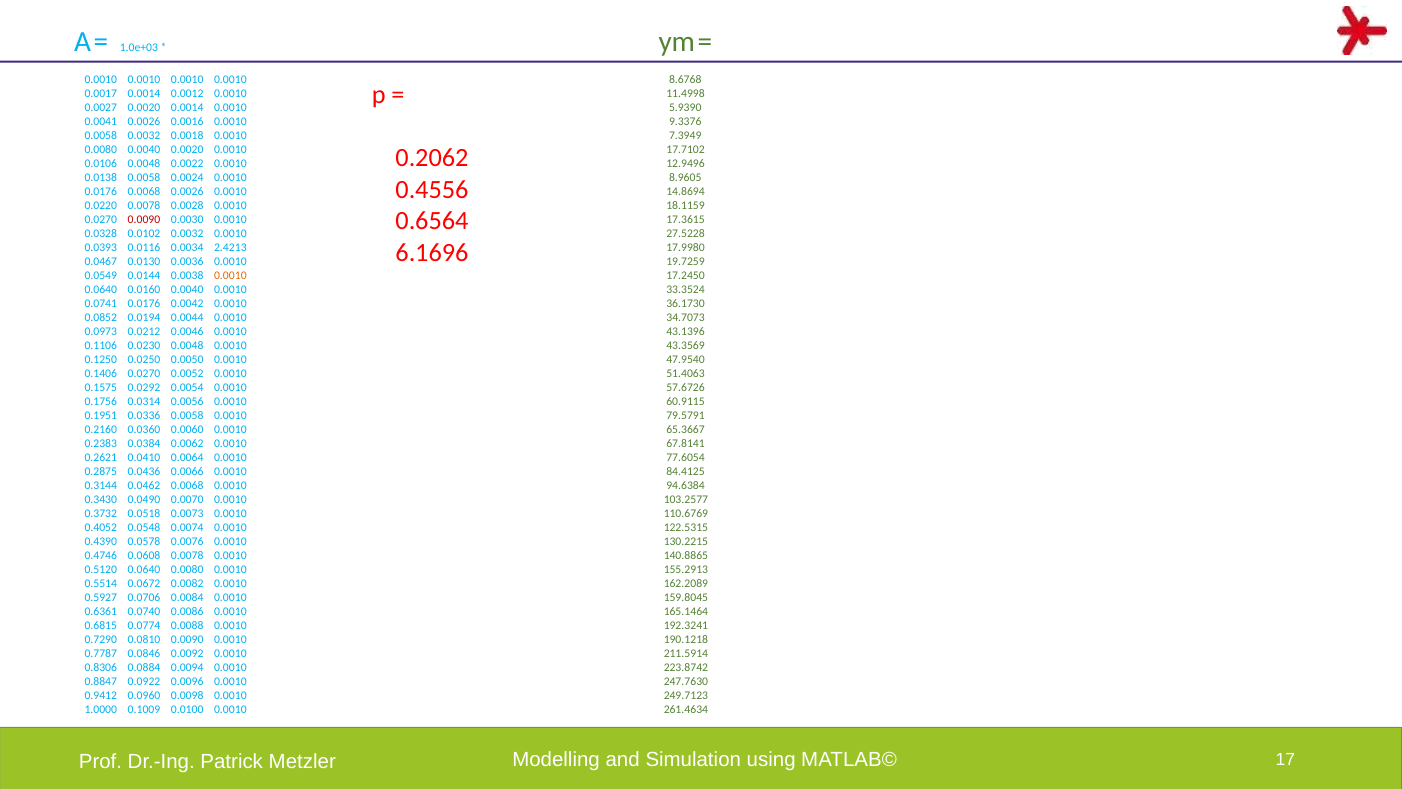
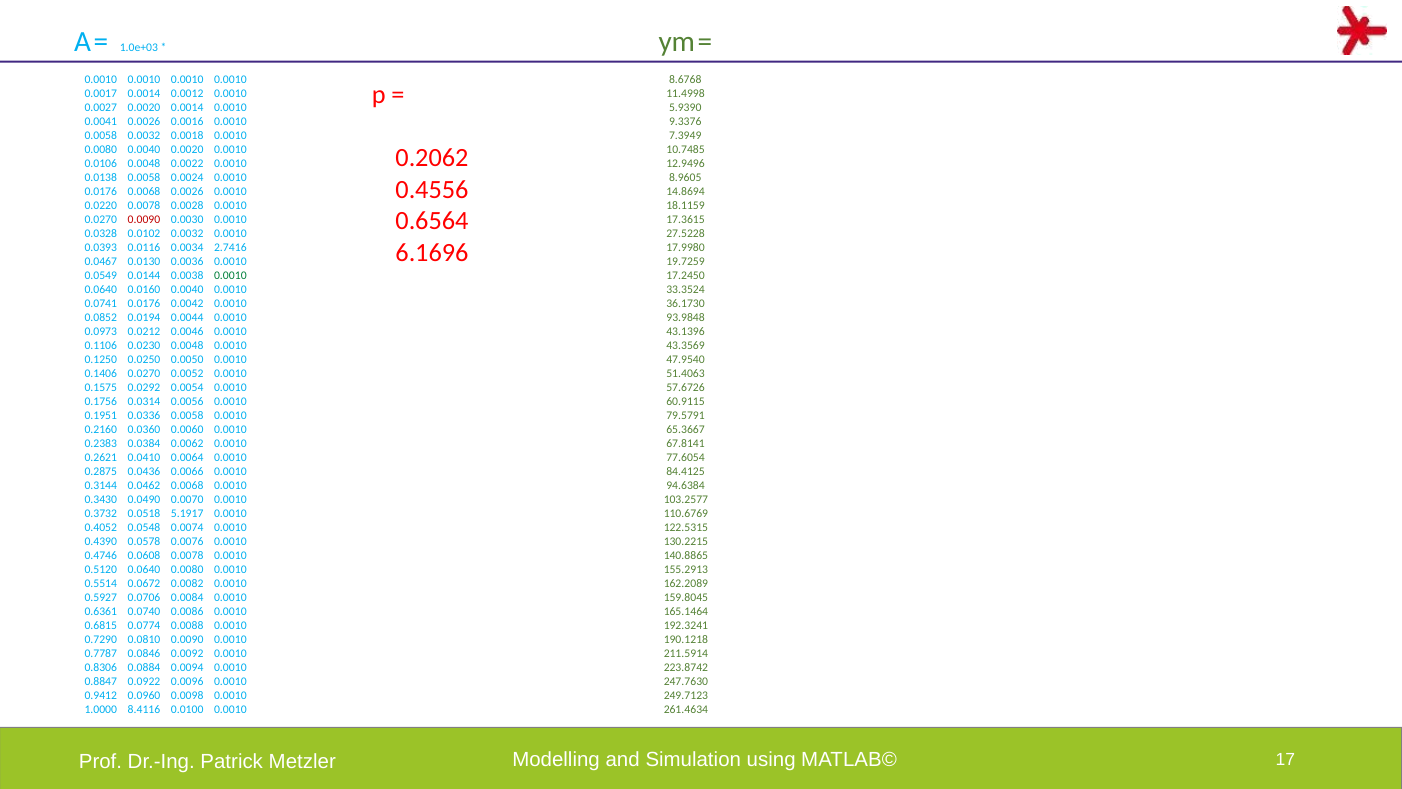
17.7102: 17.7102 -> 10.7485
2.4213: 2.4213 -> 2.7416
0.0010 at (230, 275) colour: orange -> green
34.7073: 34.7073 -> 93.9848
0.0073: 0.0073 -> 5.1917
0.1009: 0.1009 -> 8.4116
